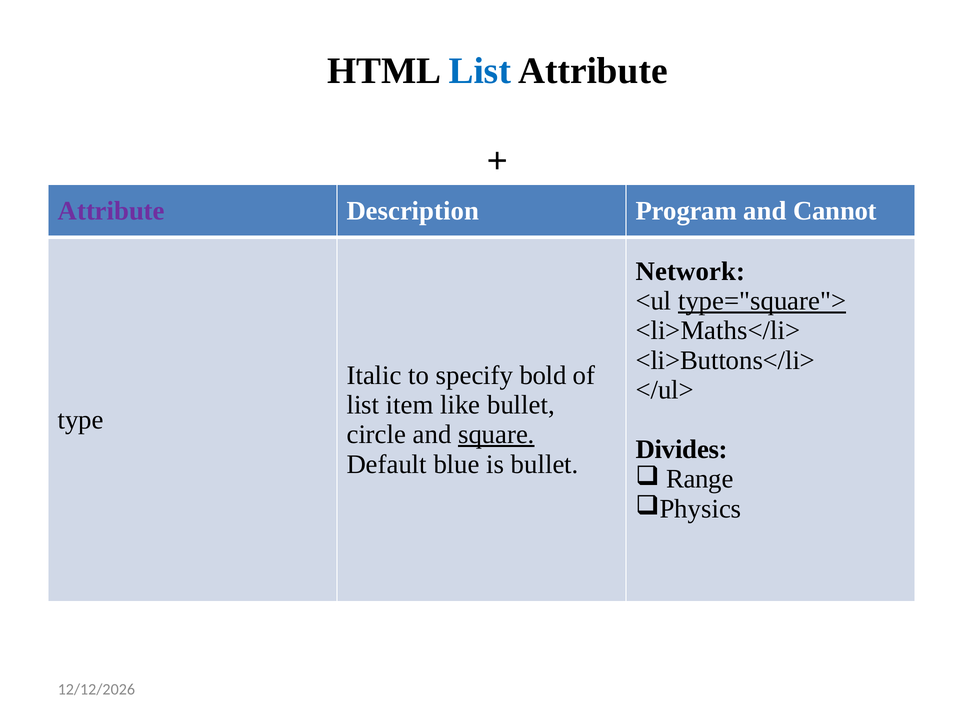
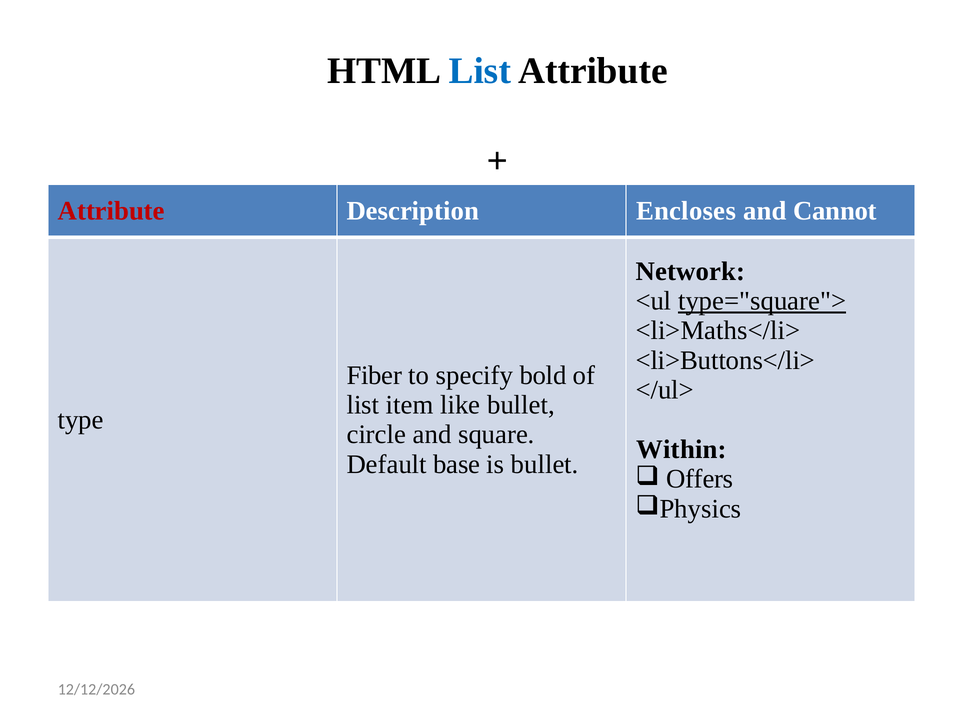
Attribute at (111, 211) colour: purple -> red
Program: Program -> Encloses
Italic: Italic -> Fiber
square underline: present -> none
Divides: Divides -> Within
blue: blue -> base
Range: Range -> Offers
